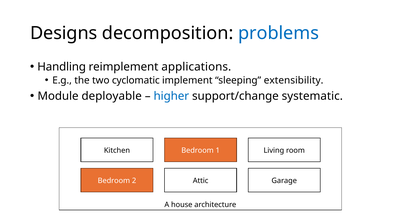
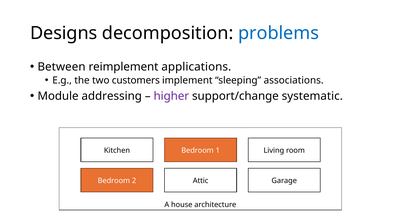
Handling: Handling -> Between
cyclomatic: cyclomatic -> customers
extensibility: extensibility -> associations
deployable: deployable -> addressing
higher colour: blue -> purple
